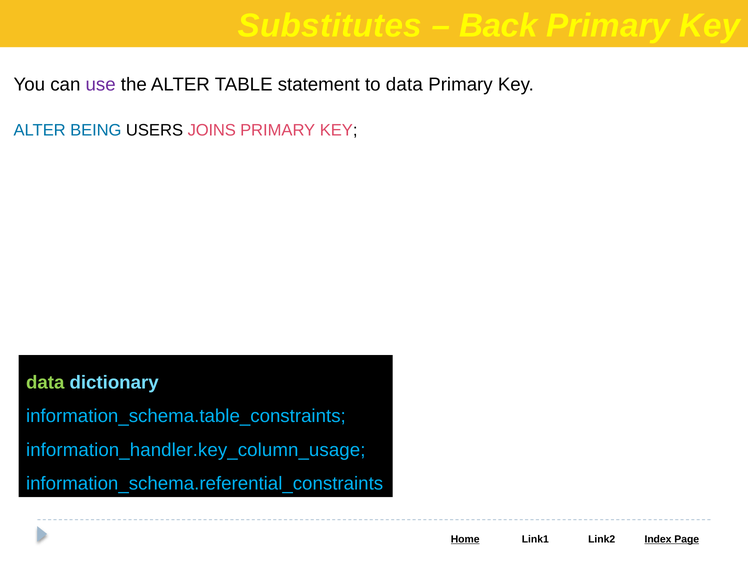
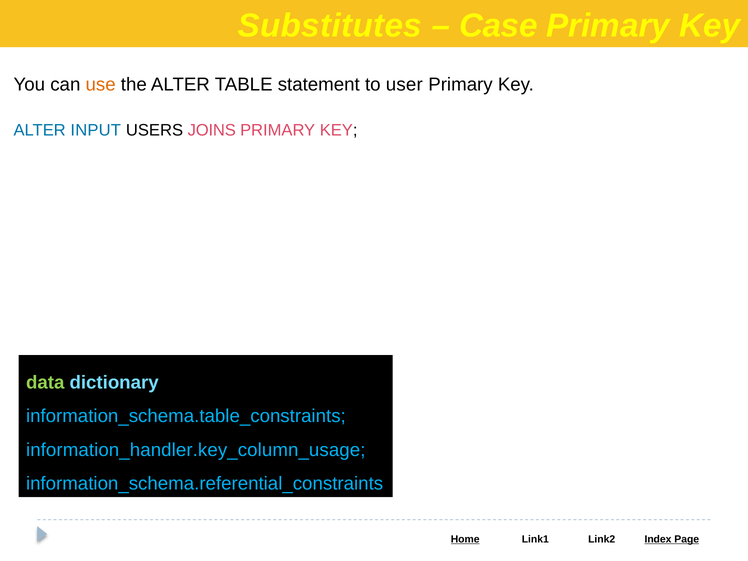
Back: Back -> Case
use colour: purple -> orange
to data: data -> user
BEING: BEING -> INPUT
